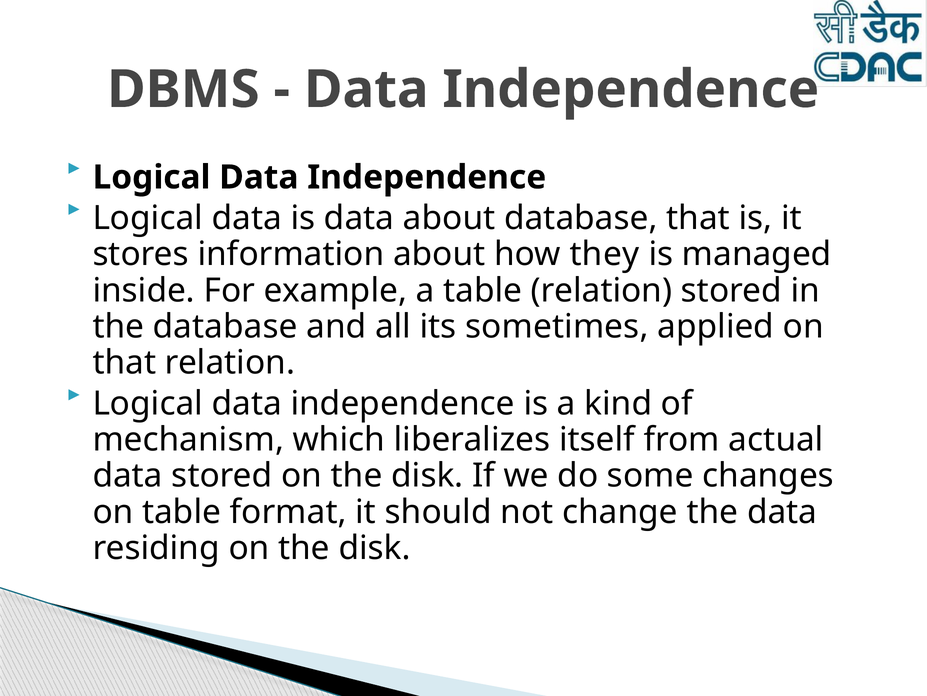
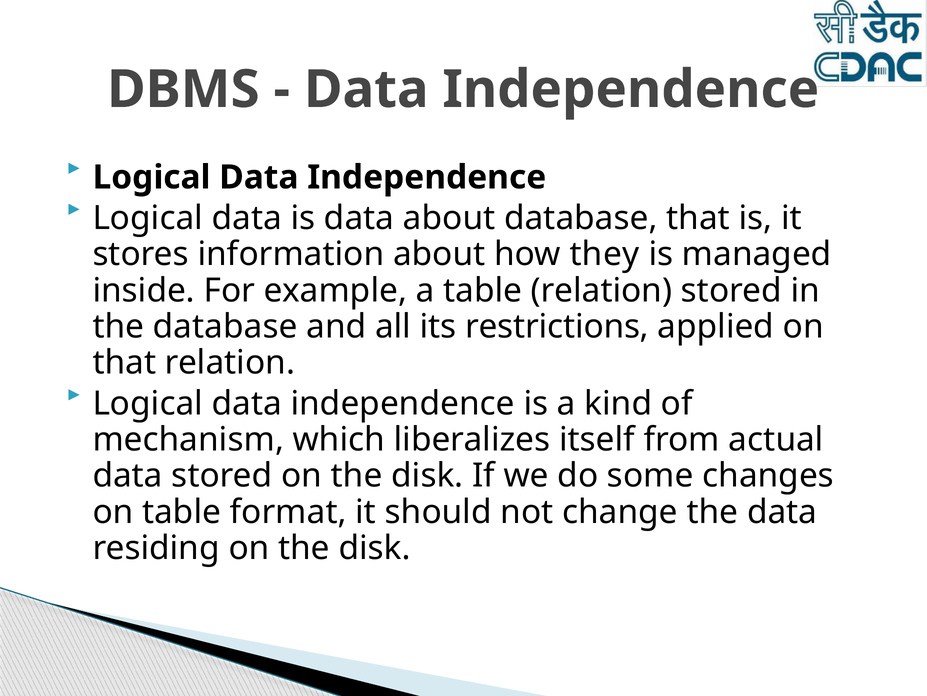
sometimes: sometimes -> restrictions
